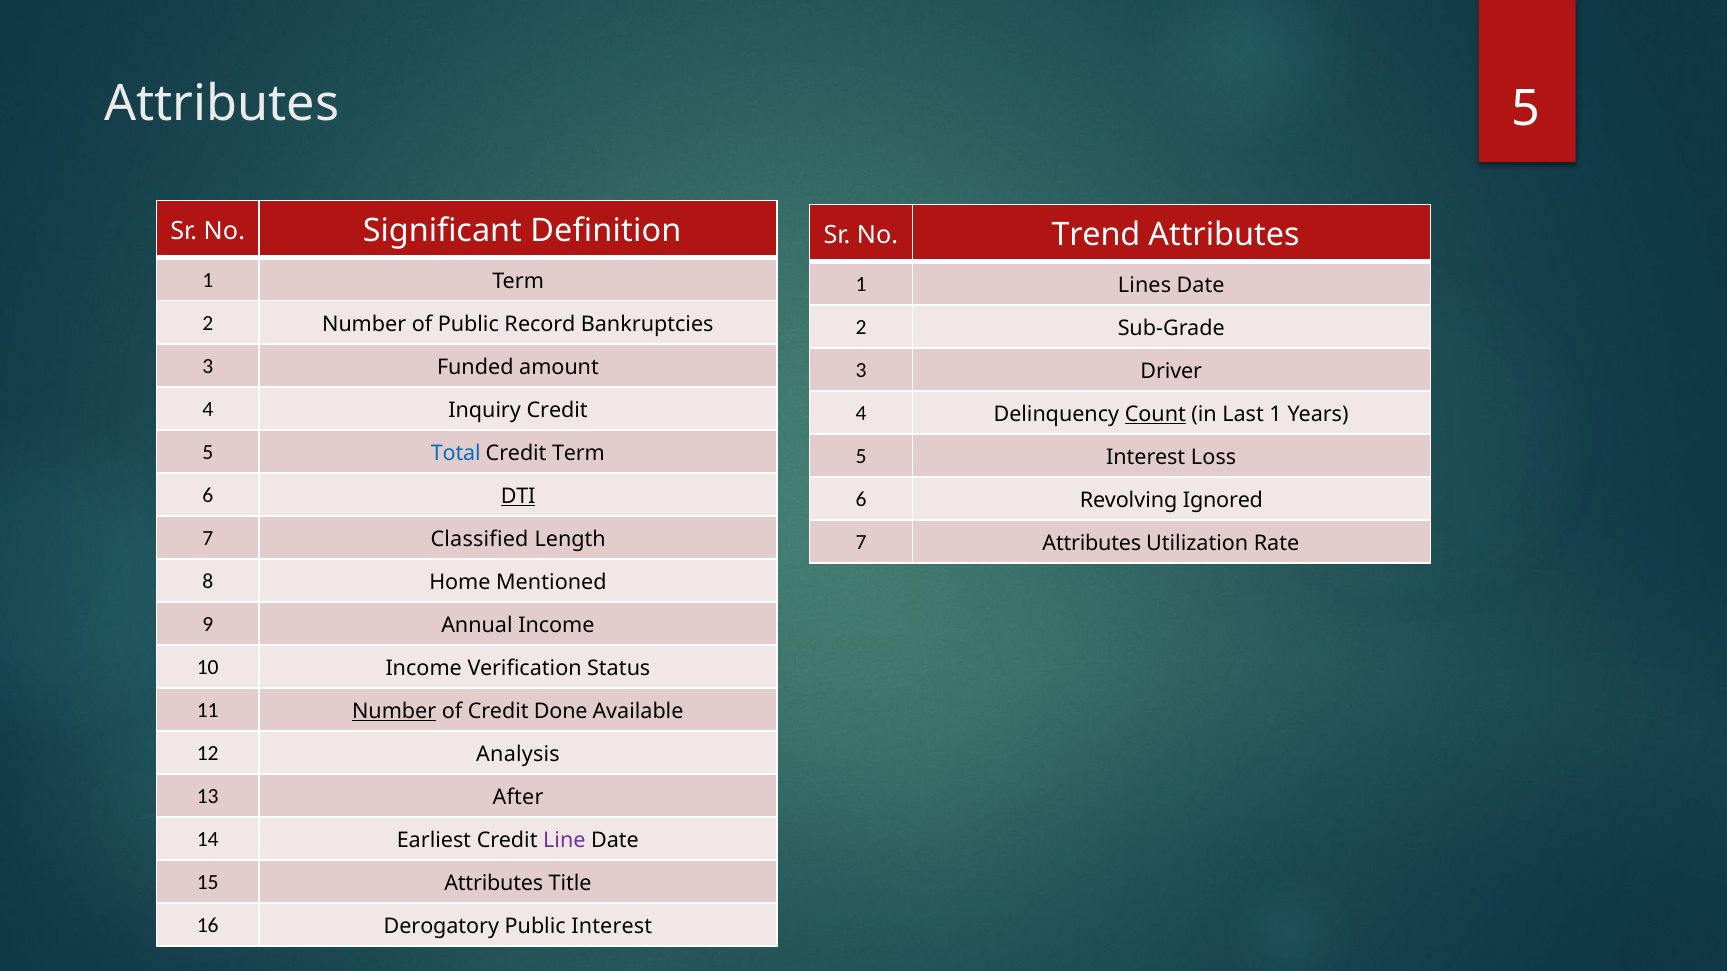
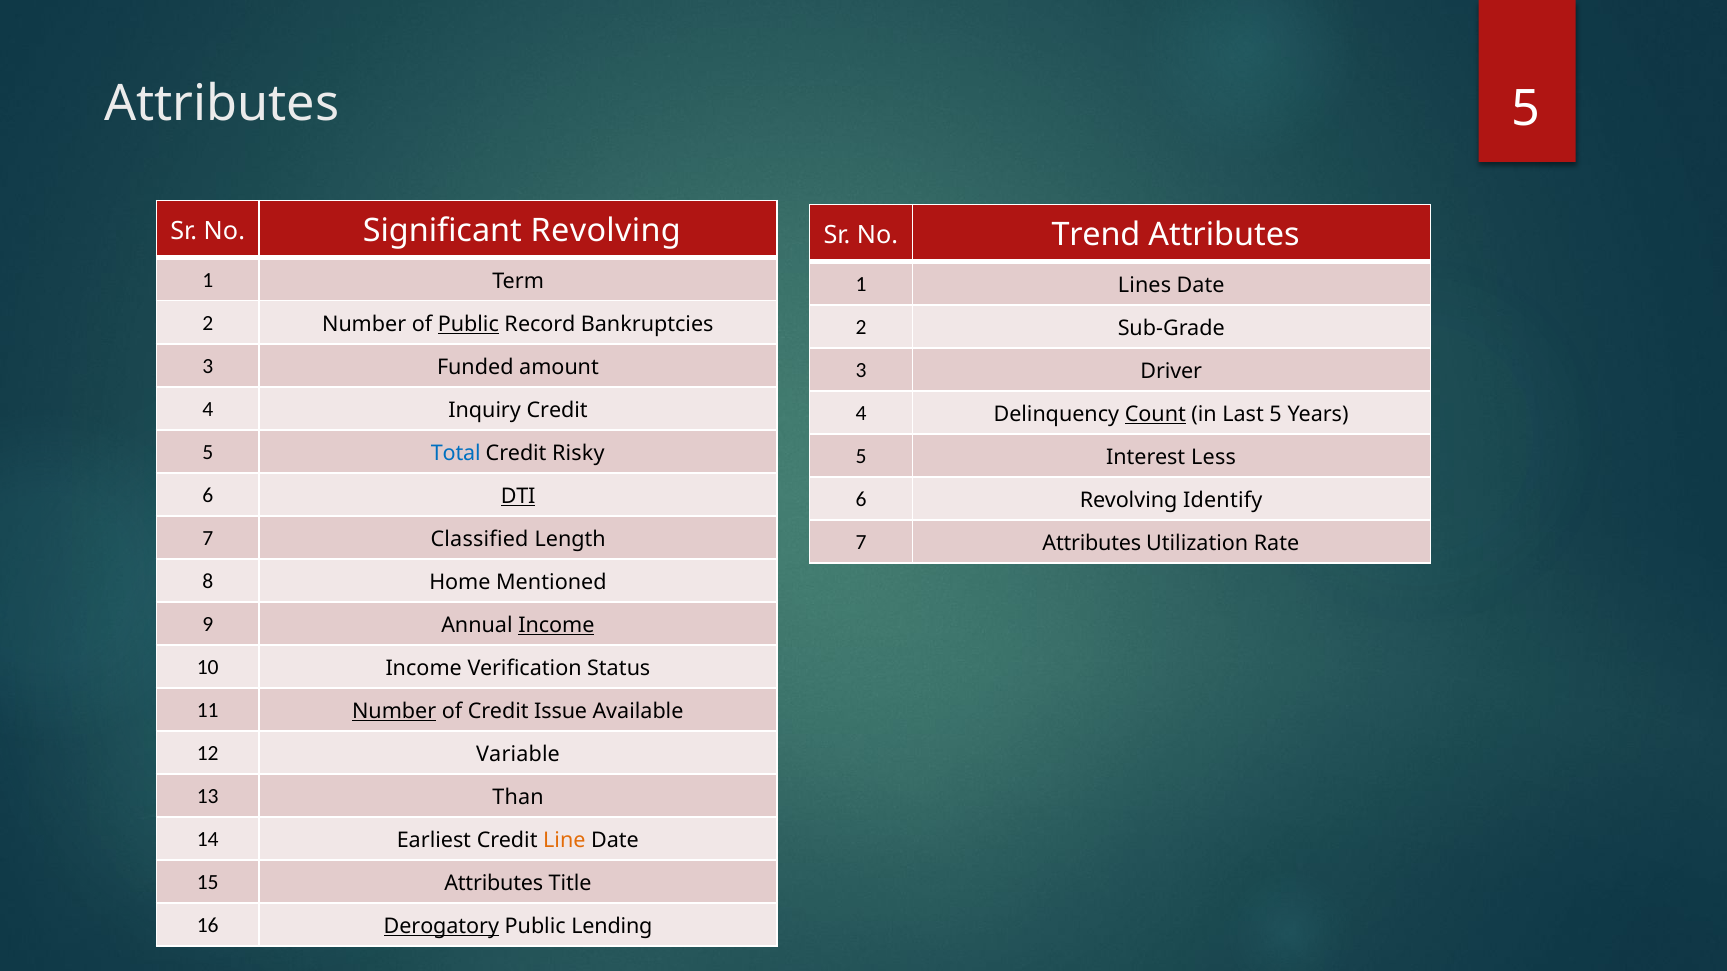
Significant Definition: Definition -> Revolving
Public at (468, 324) underline: none -> present
Last 1: 1 -> 5
Credit Term: Term -> Risky
Loss: Loss -> Less
Ignored: Ignored -> Identify
Income at (556, 625) underline: none -> present
Done: Done -> Issue
Analysis: Analysis -> Variable
After: After -> Than
Line colour: purple -> orange
Derogatory underline: none -> present
Public Interest: Interest -> Lending
